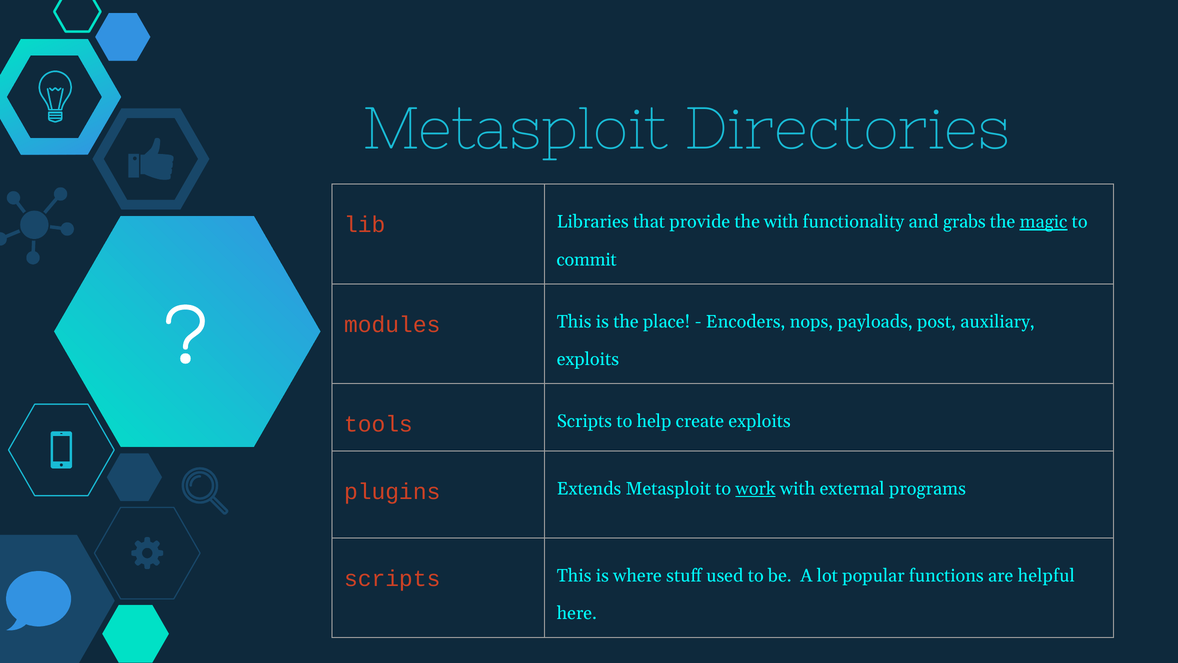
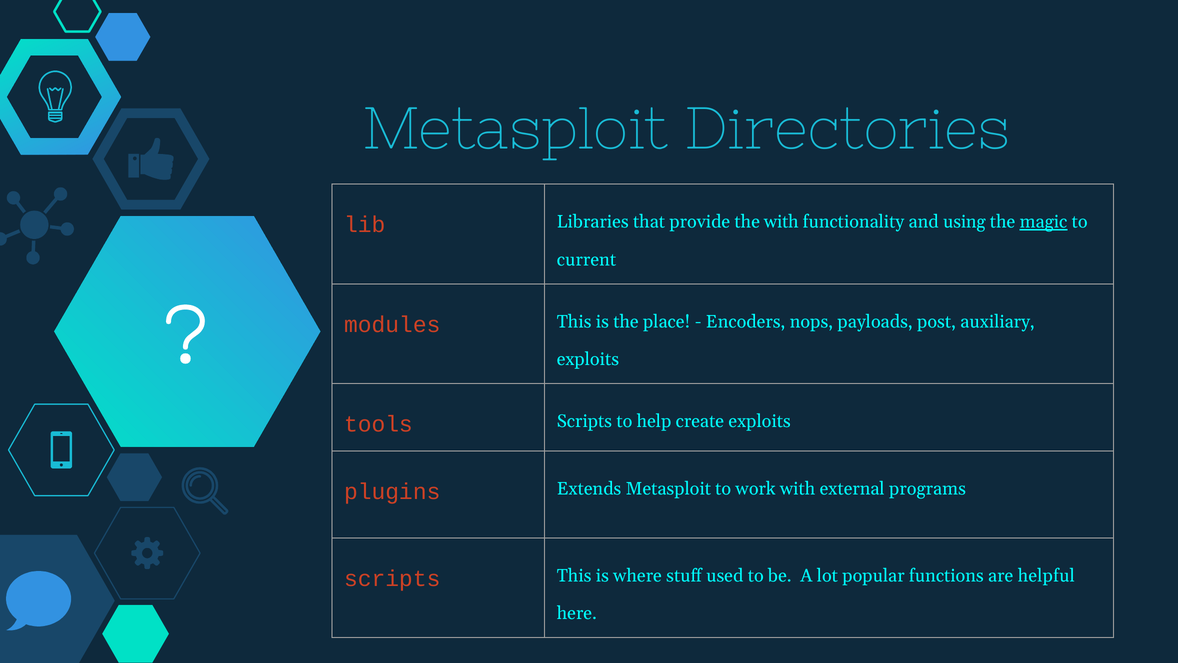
grabs: grabs -> using
commit: commit -> current
work underline: present -> none
